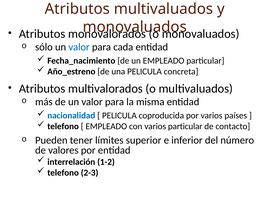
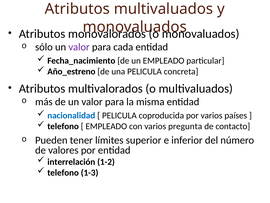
valor at (79, 47) colour: blue -> purple
varios particular: particular -> pregunta
2-3: 2-3 -> 1-3
